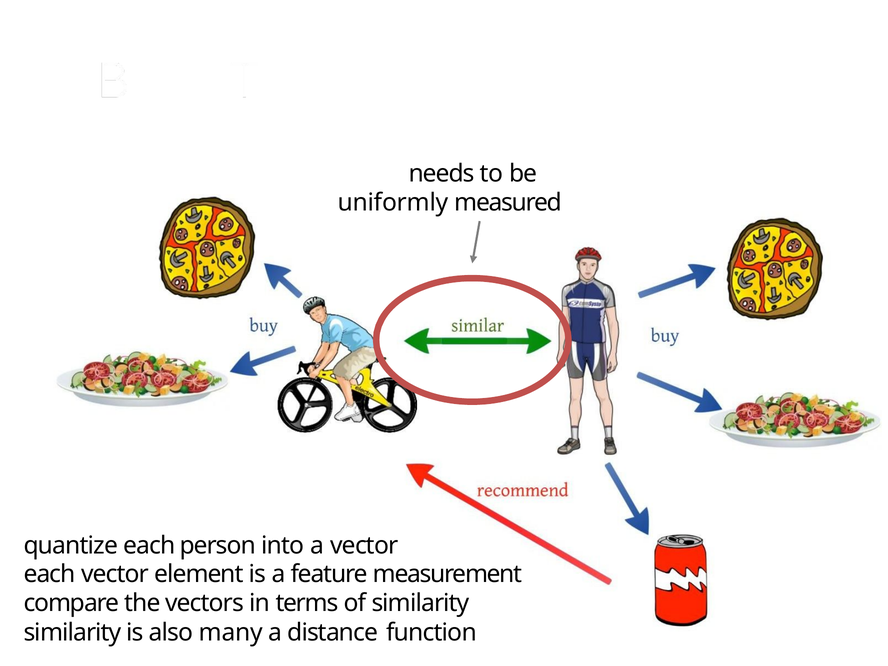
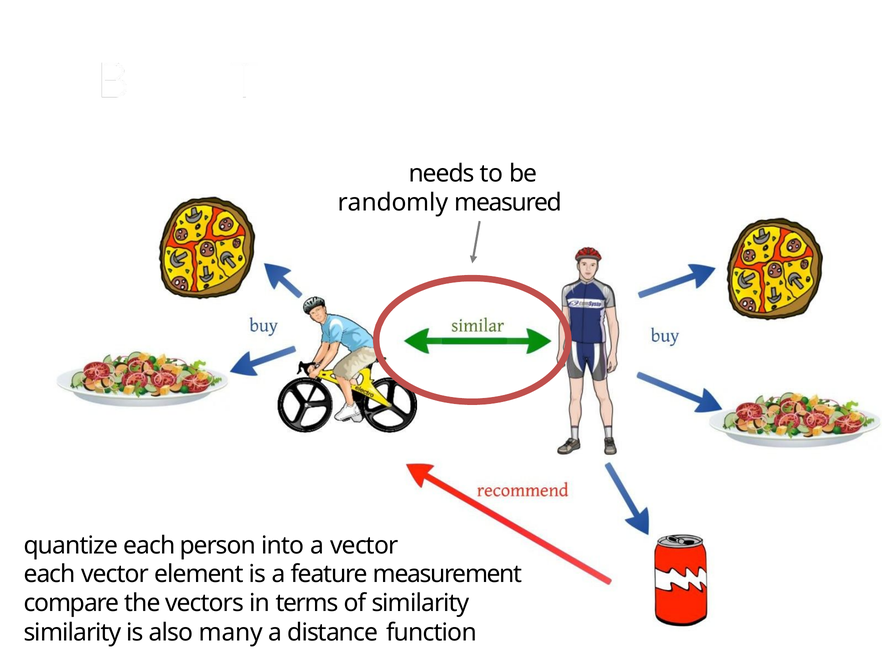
uniformly: uniformly -> randomly
